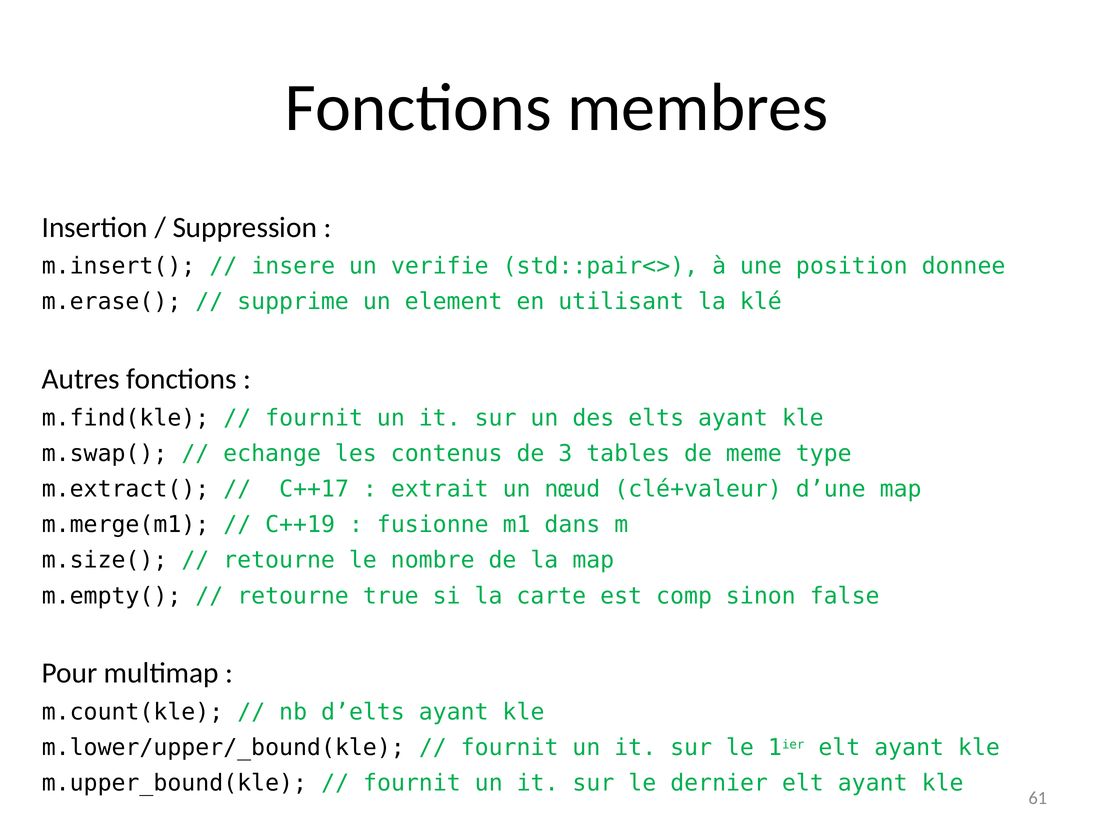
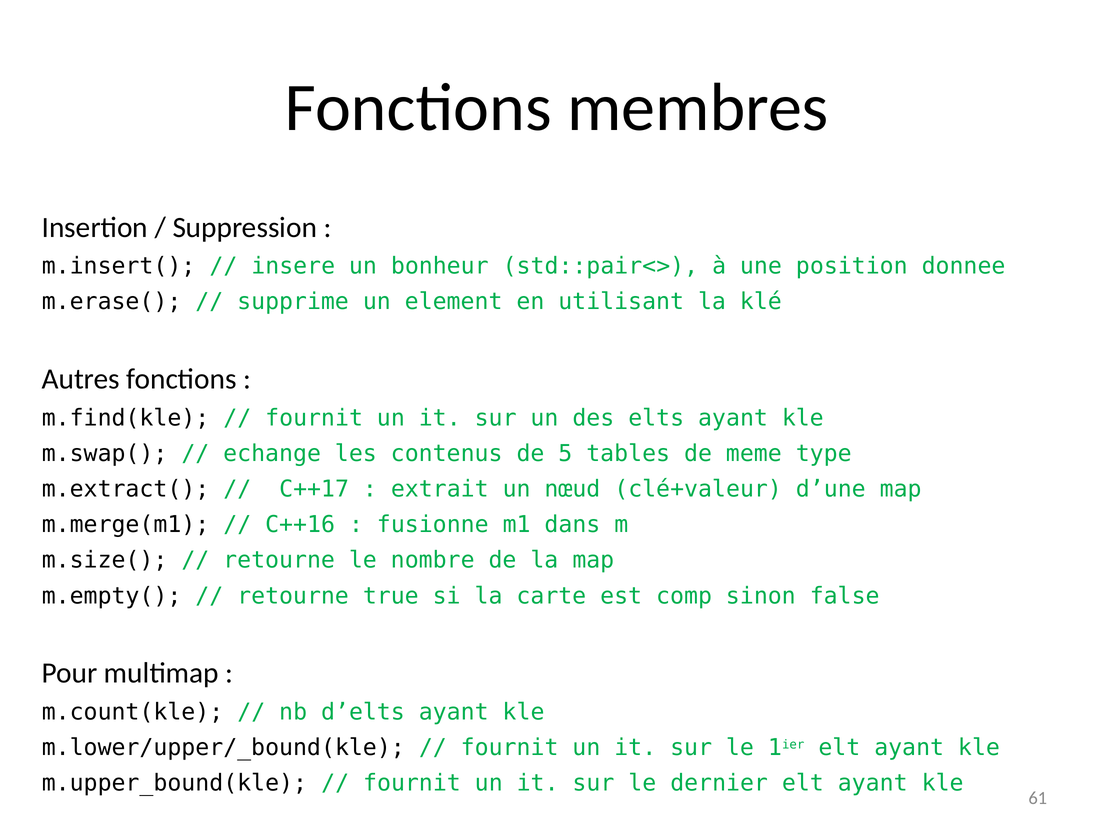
verifie: verifie -> bonheur
3: 3 -> 5
C++19: C++19 -> C++16
